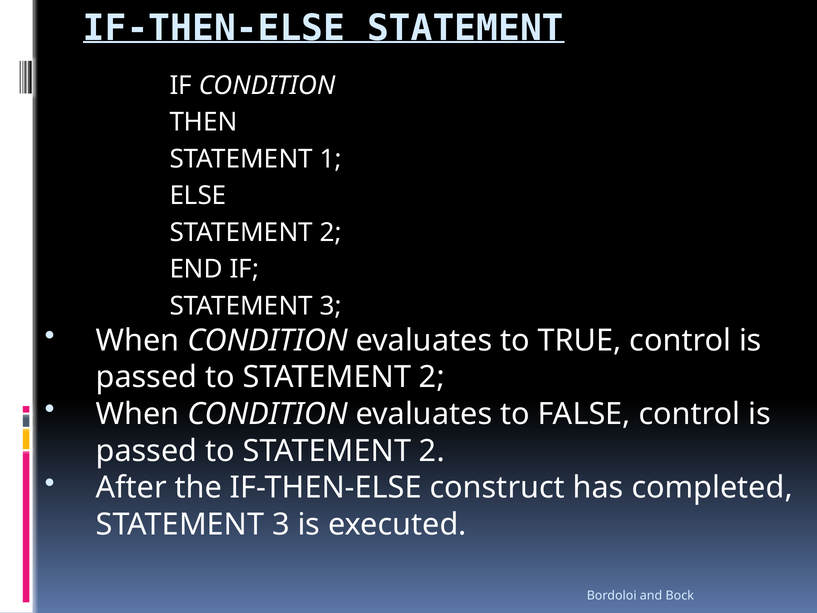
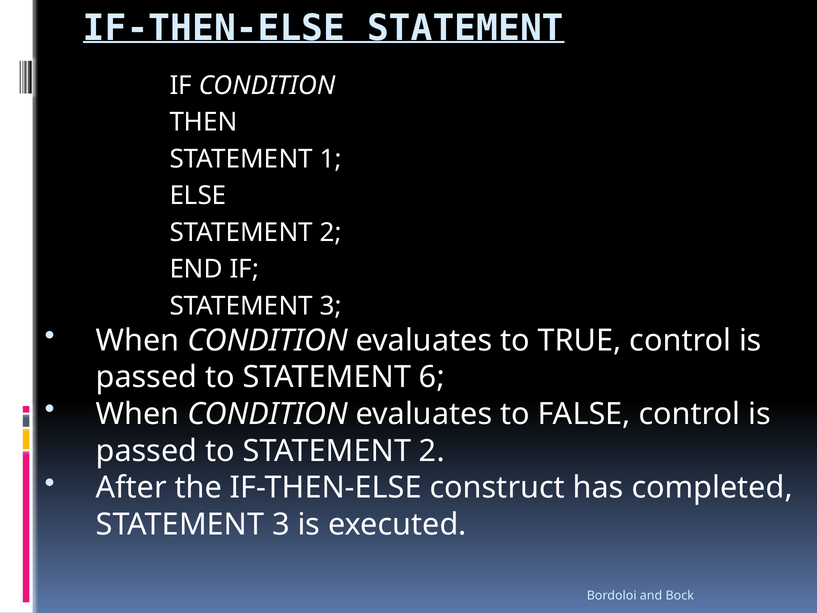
2 at (432, 377): 2 -> 6
